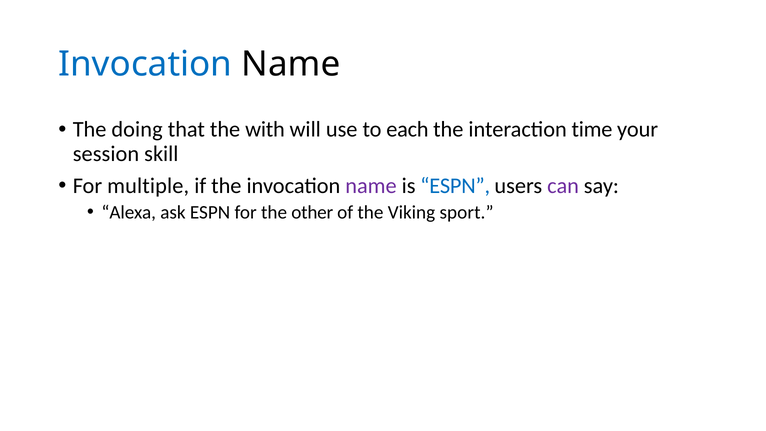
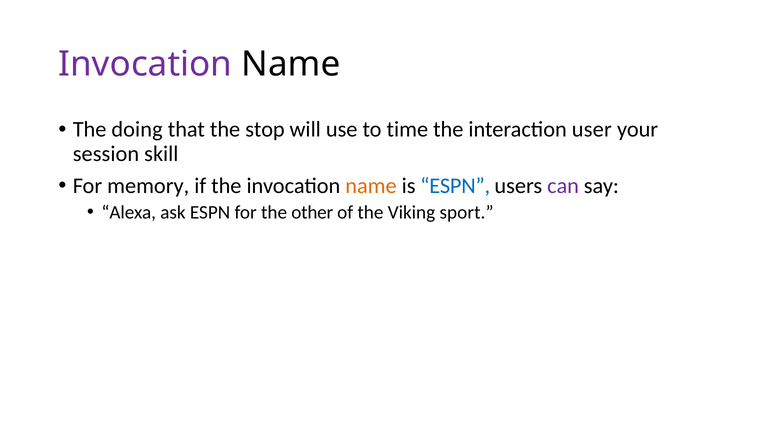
Invocation at (145, 64) colour: blue -> purple
with: with -> stop
each: each -> time
time: time -> user
multiple: multiple -> memory
name at (371, 186) colour: purple -> orange
